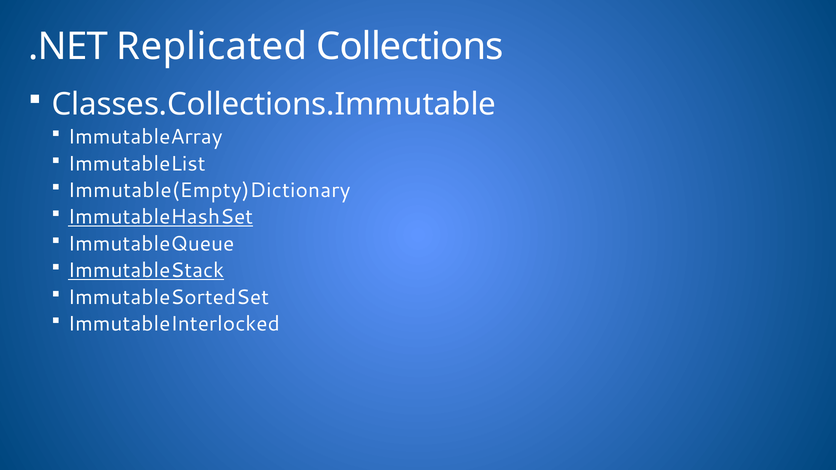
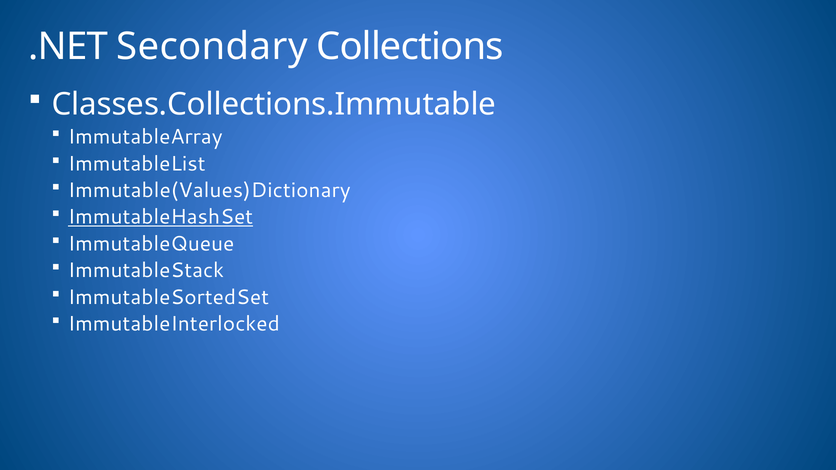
Replicated: Replicated -> Secondary
Immutable(Empty)Dictionary: Immutable(Empty)Dictionary -> Immutable(Values)Dictionary
ImmutableStack underline: present -> none
